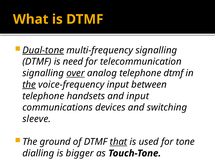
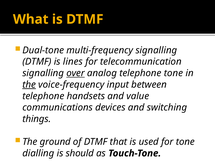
Dual-tone underline: present -> none
need: need -> lines
telephone dtmf: dtmf -> tone
and input: input -> value
sleeve: sleeve -> things
that underline: present -> none
bigger: bigger -> should
